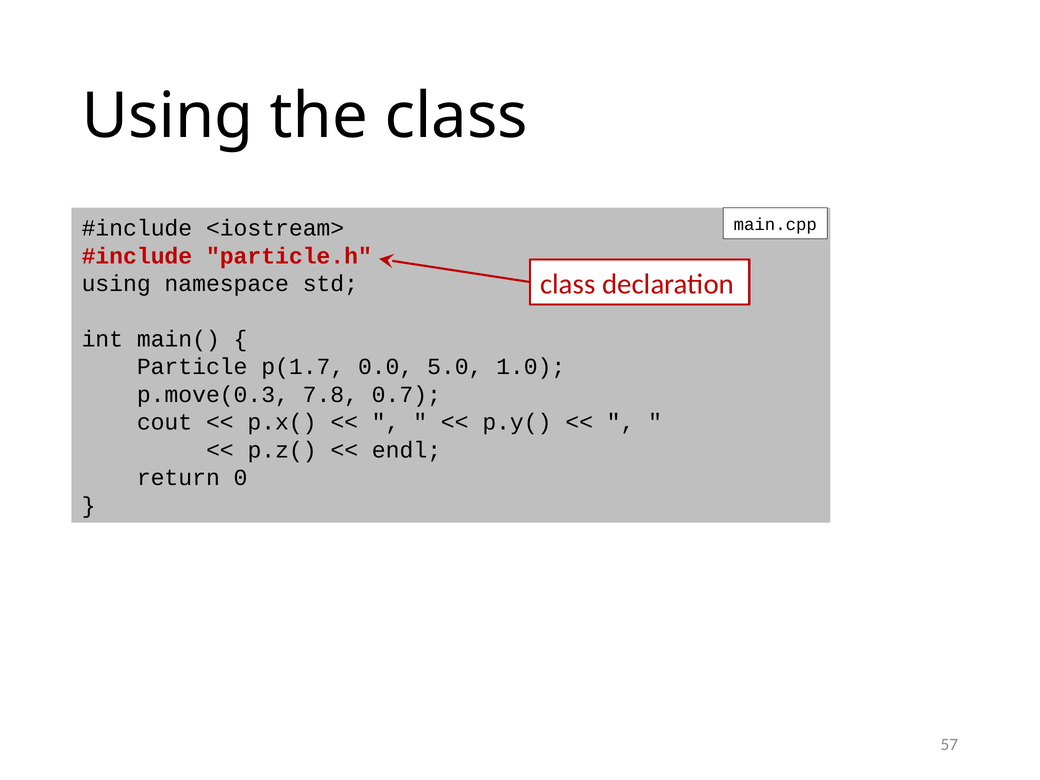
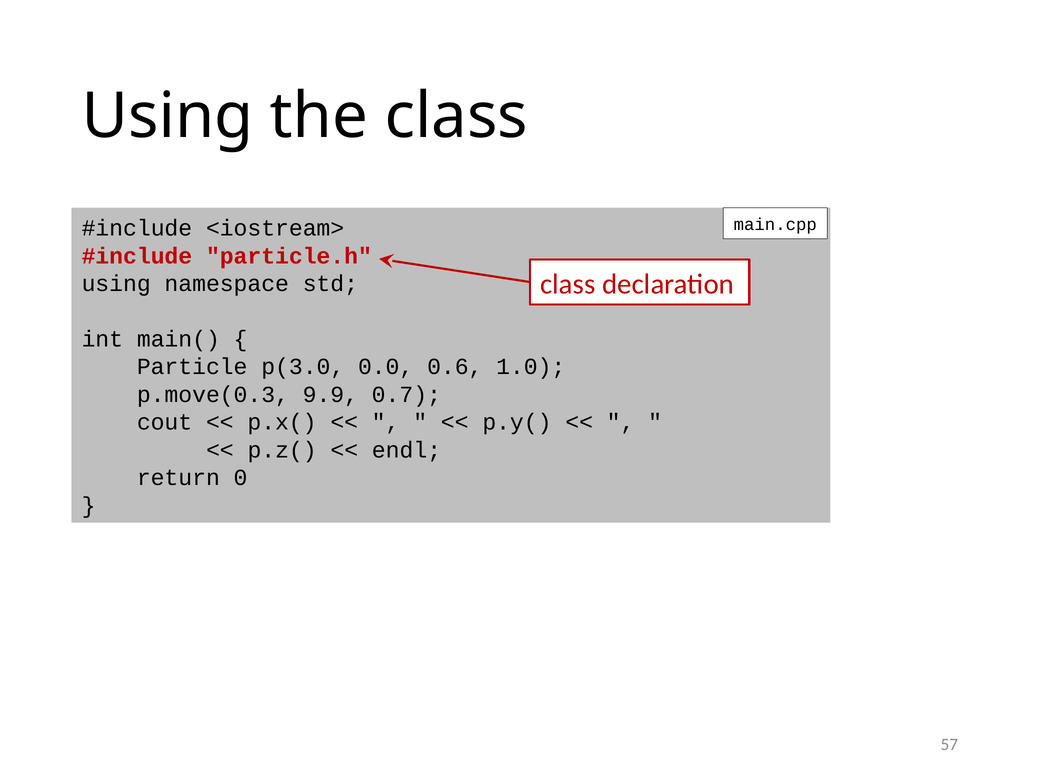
p(1.7: p(1.7 -> p(3.0
5.0: 5.0 -> 0.6
7.8: 7.8 -> 9.9
